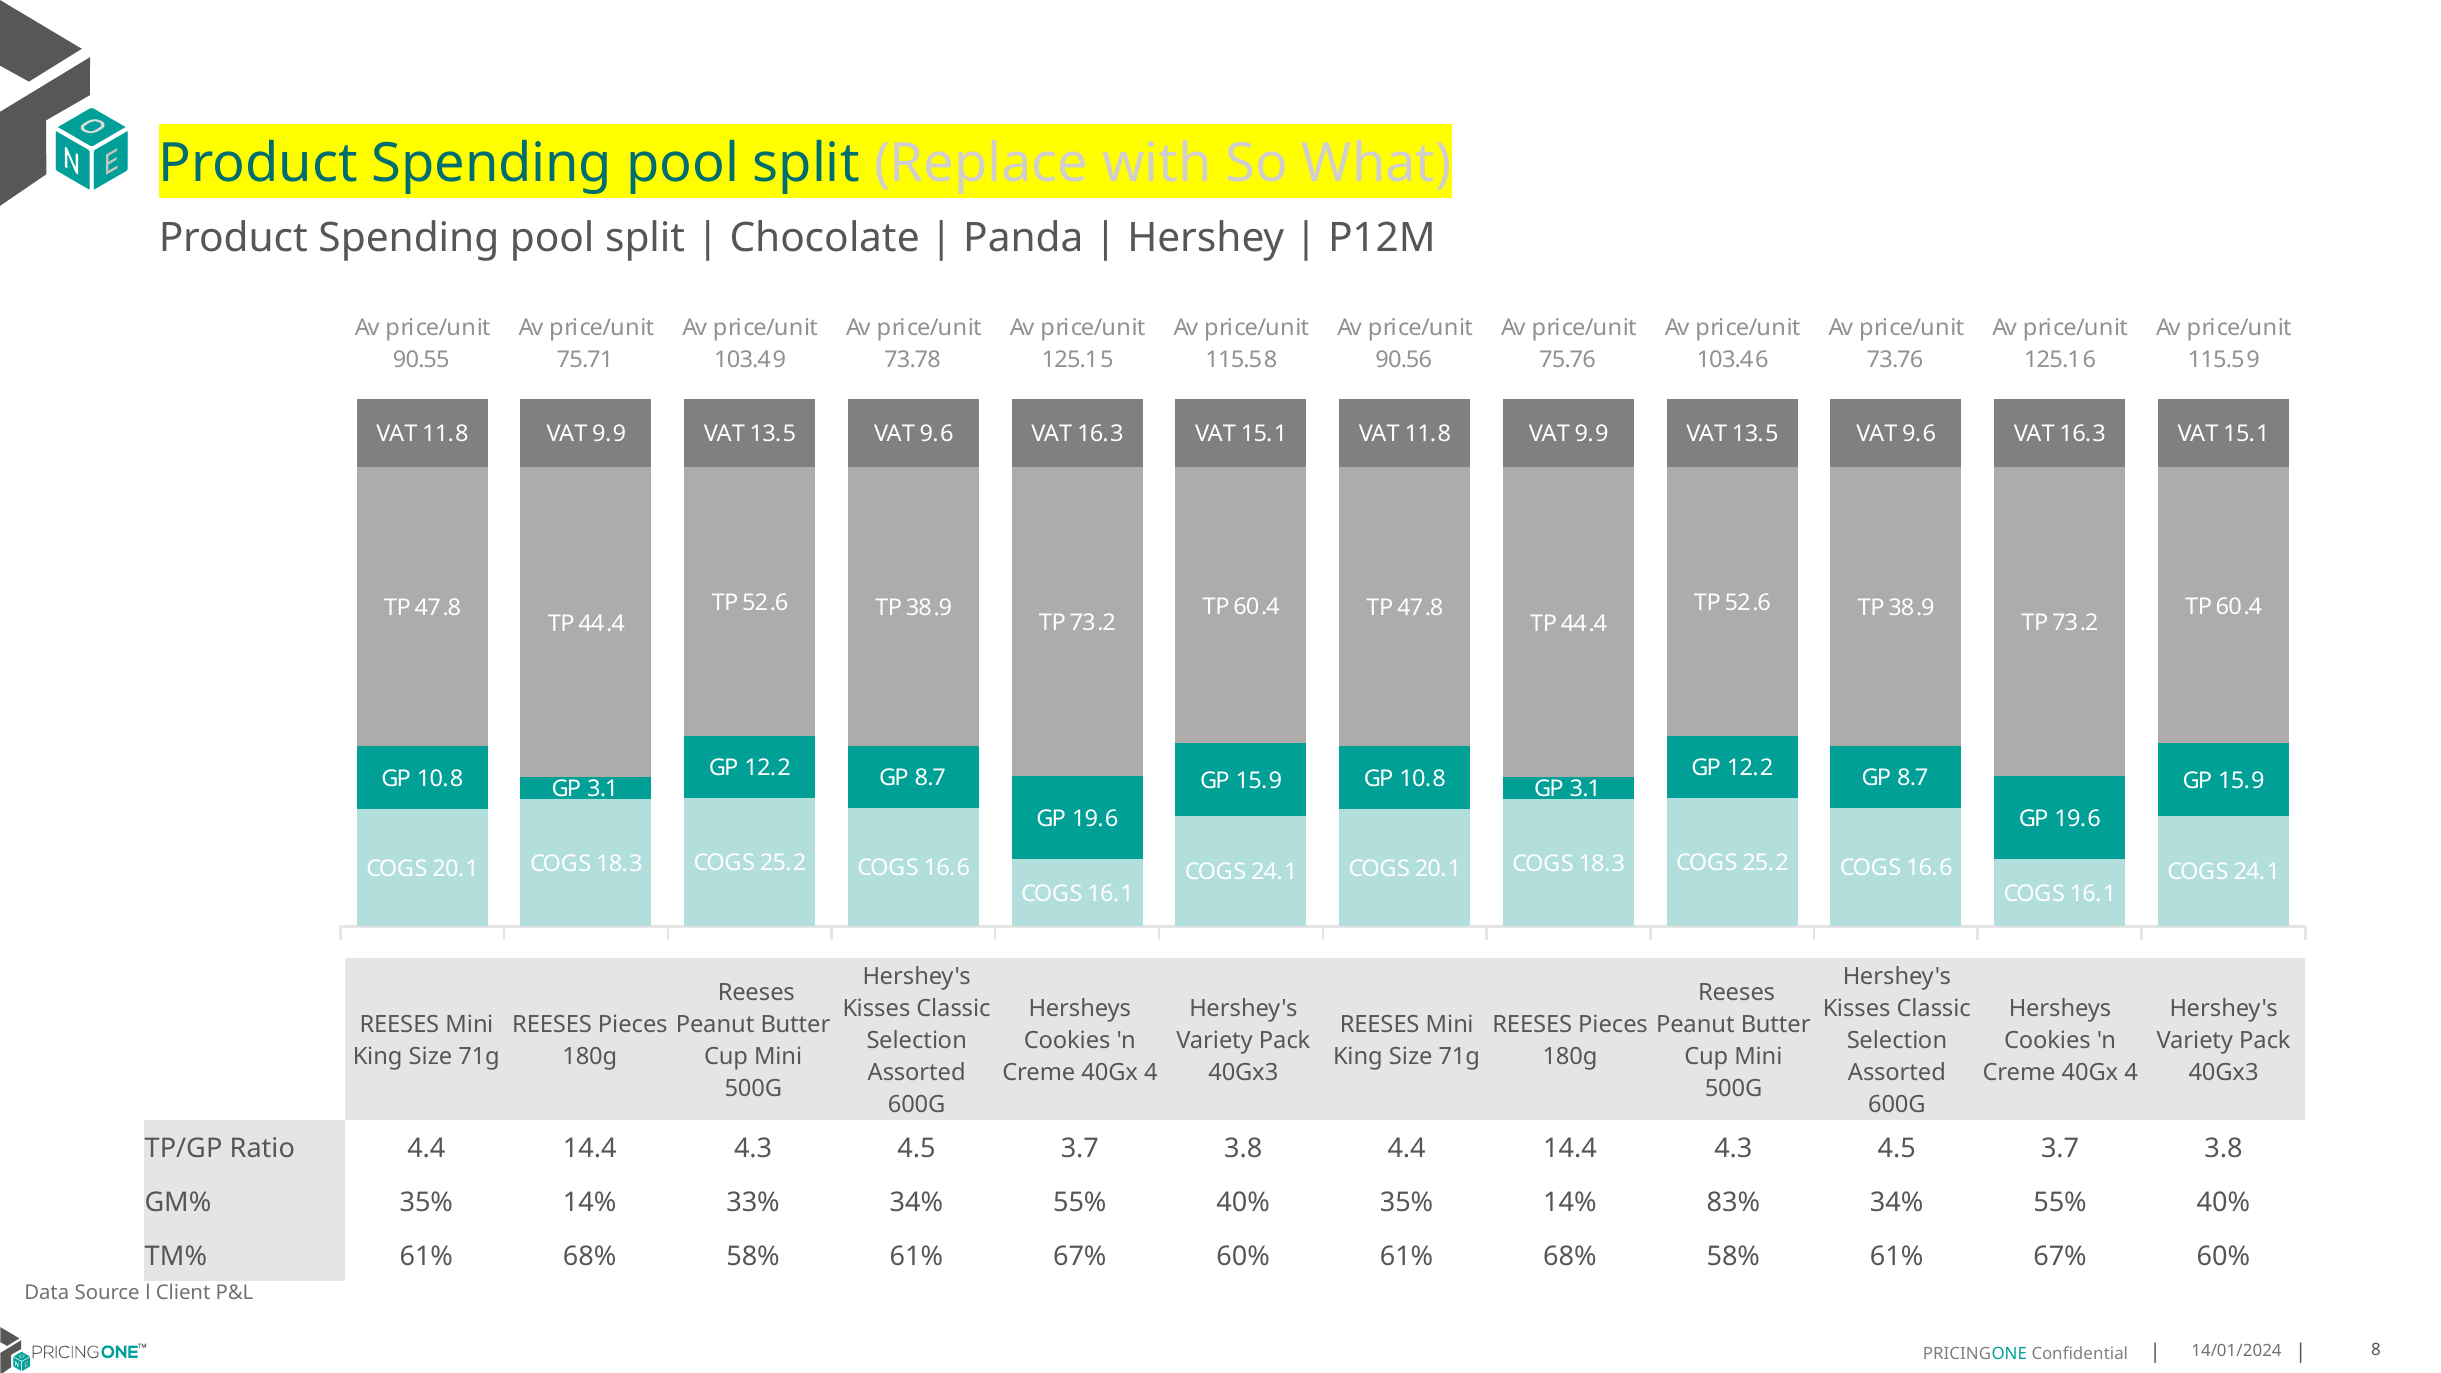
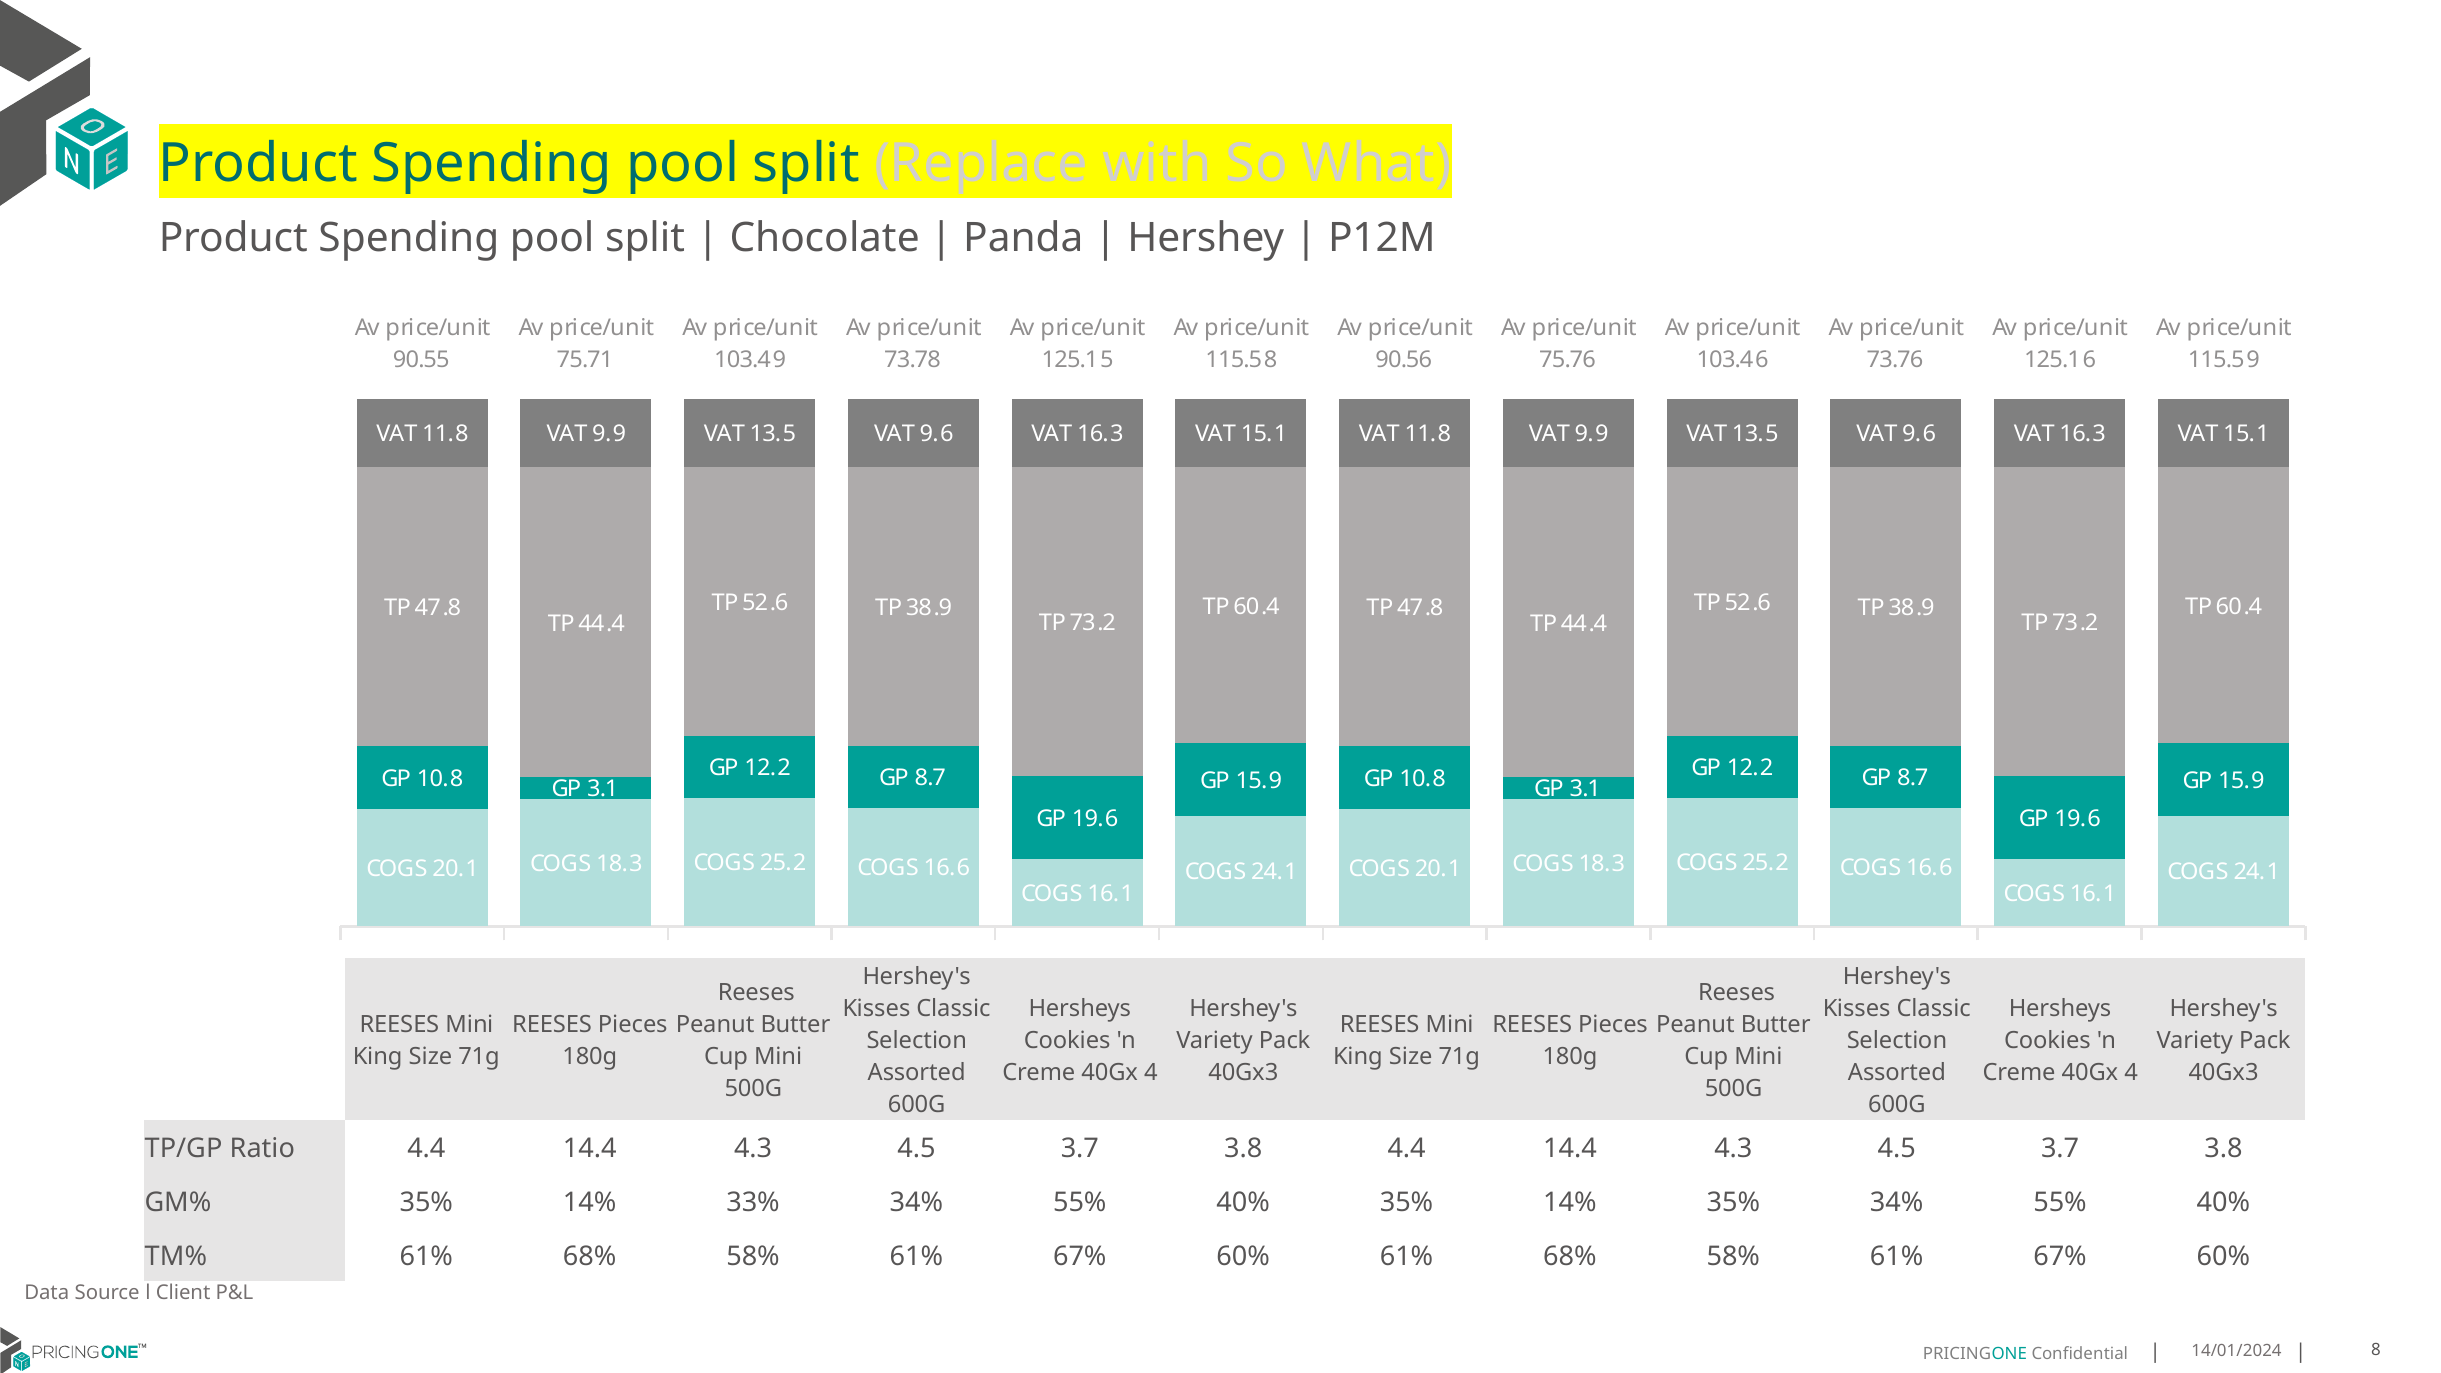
14% 83%: 83% -> 35%
